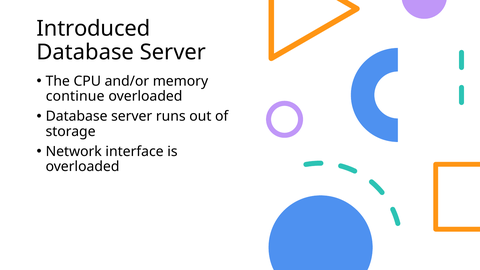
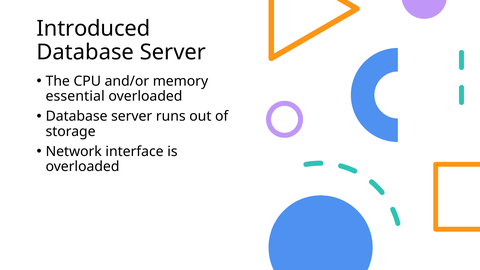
continue: continue -> essential
